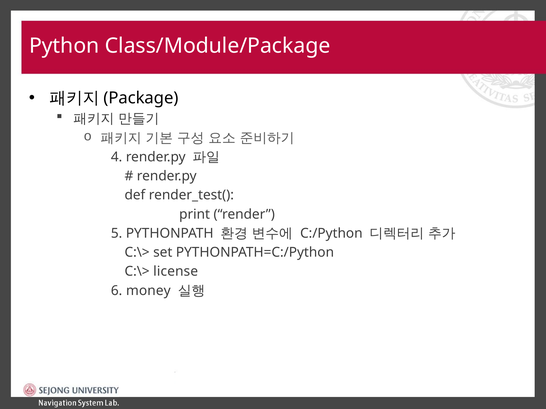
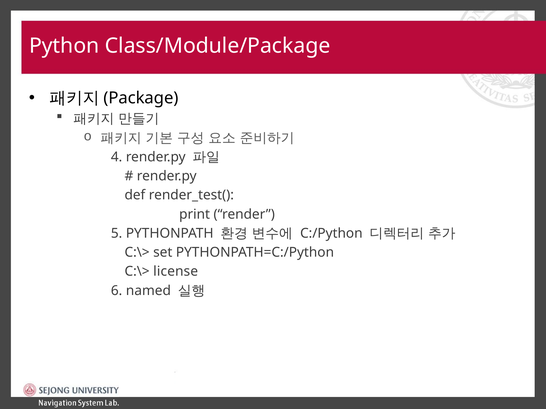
money: money -> named
